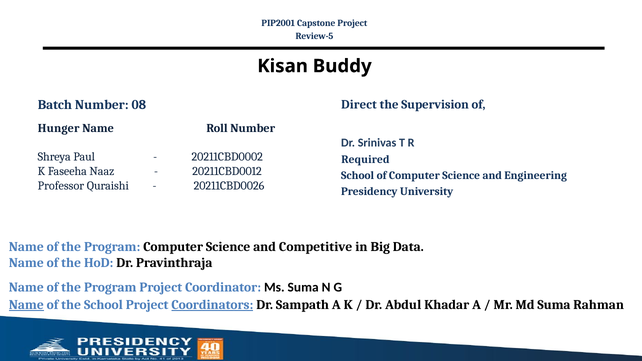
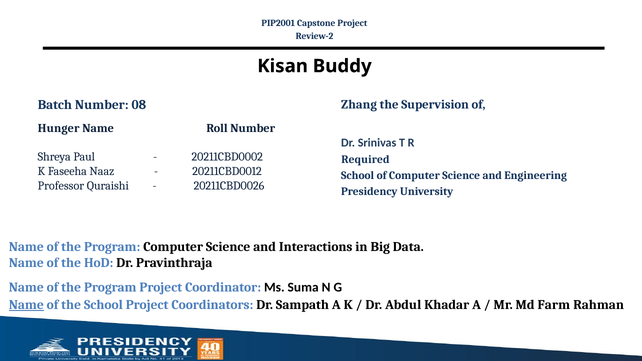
Review-5: Review-5 -> Review-2
Direct: Direct -> Zhang
Competitive: Competitive -> Interactions
Coordinators underline: present -> none
Md Suma: Suma -> Farm
